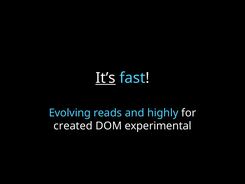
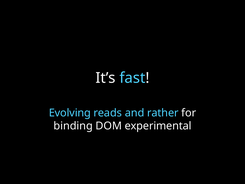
It’s underline: present -> none
highly: highly -> rather
created: created -> binding
